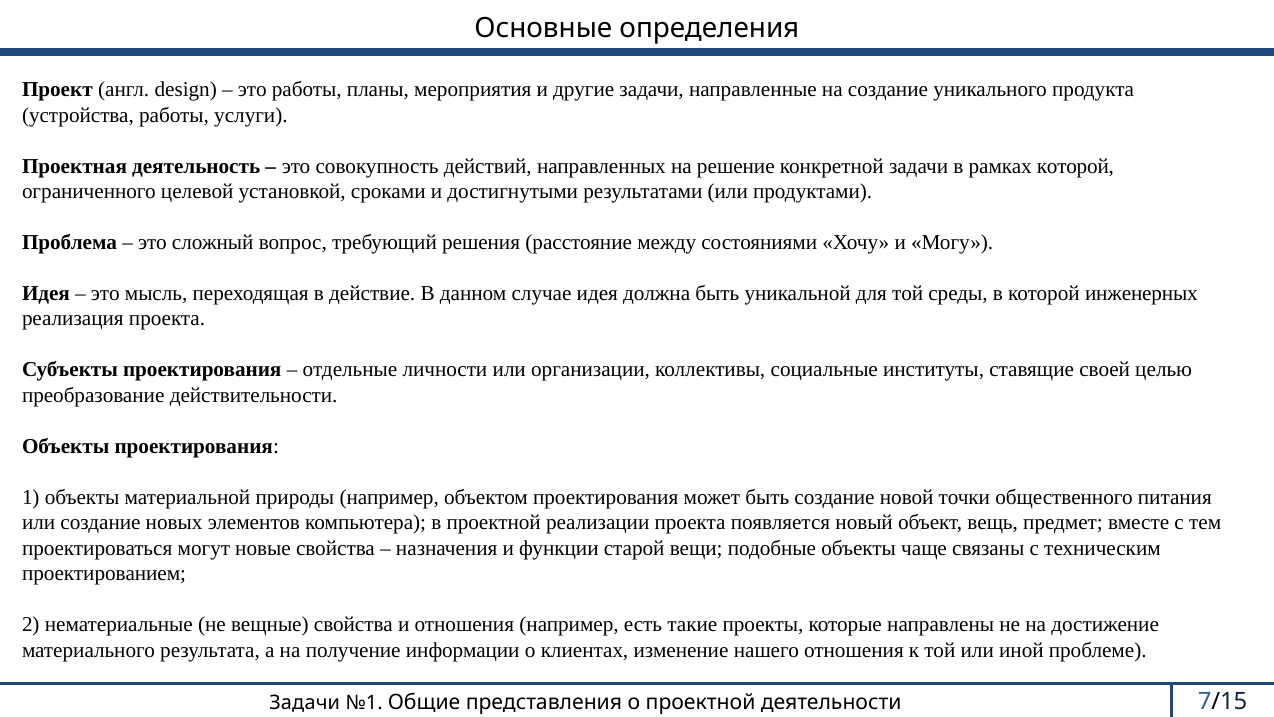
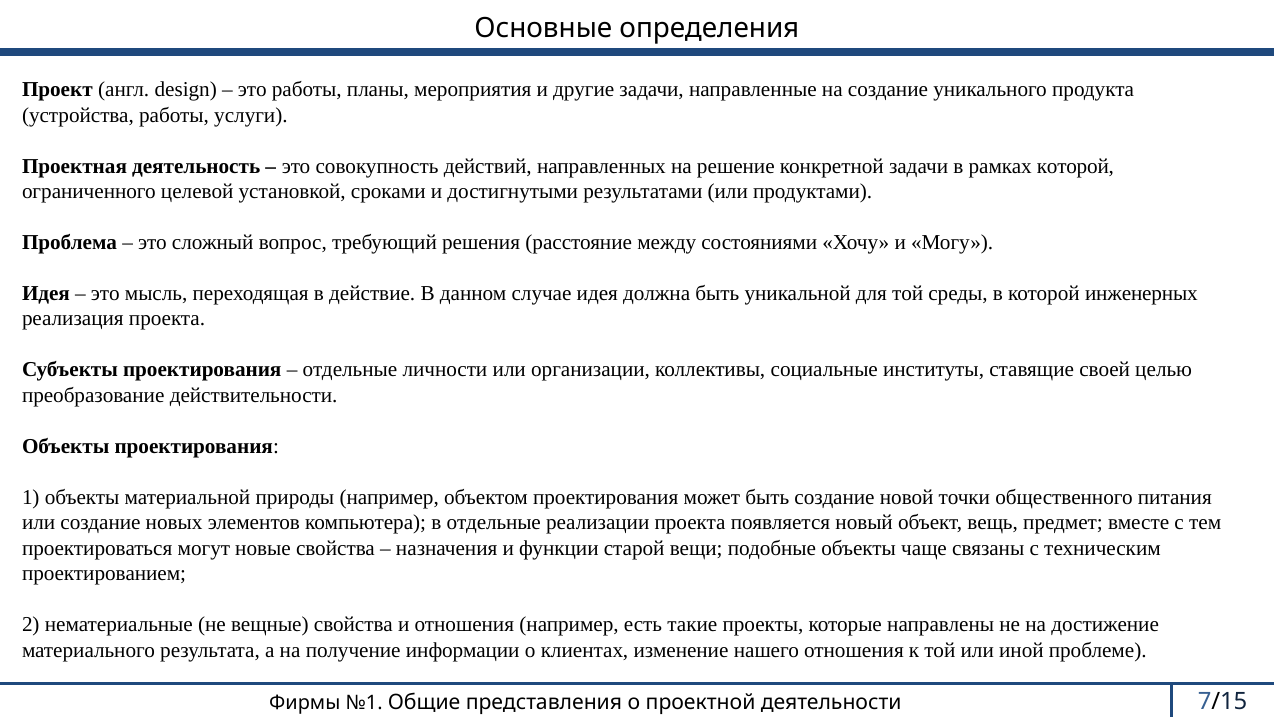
в проектной: проектной -> отдельные
Задачи at (305, 702): Задачи -> Фирмы
